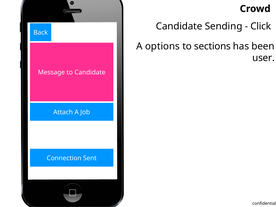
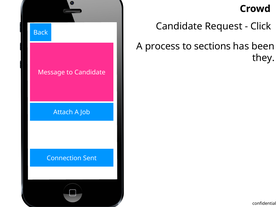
Sending: Sending -> Request
options: options -> process
user: user -> they
